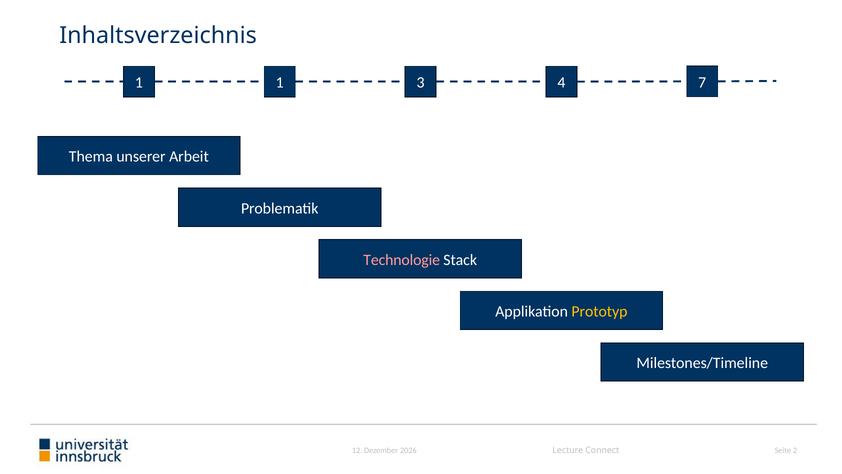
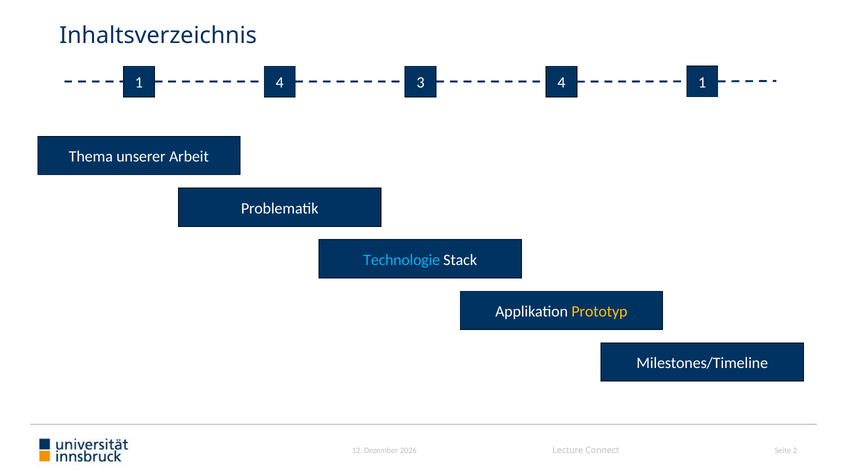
1 1: 1 -> 4
4 7: 7 -> 1
Technologie colour: pink -> light blue
